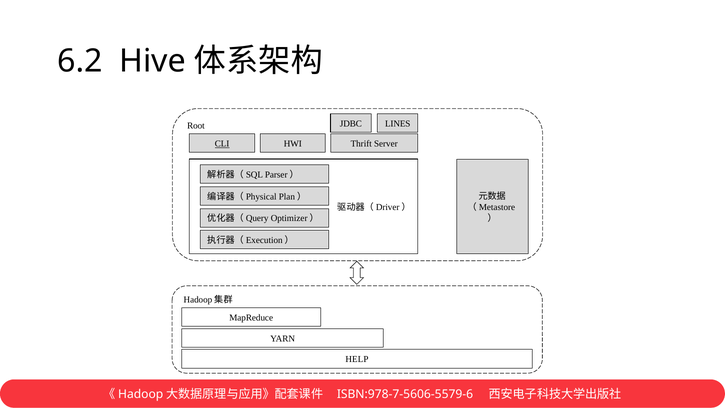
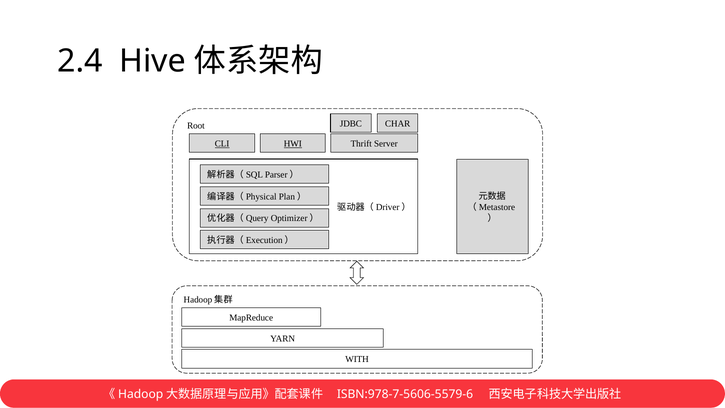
6.2: 6.2 -> 2.4
LINES: LINES -> CHAR
HWI underline: none -> present
HELP: HELP -> WITH
